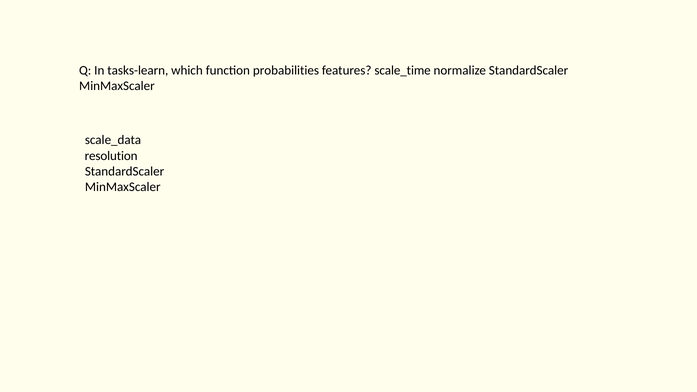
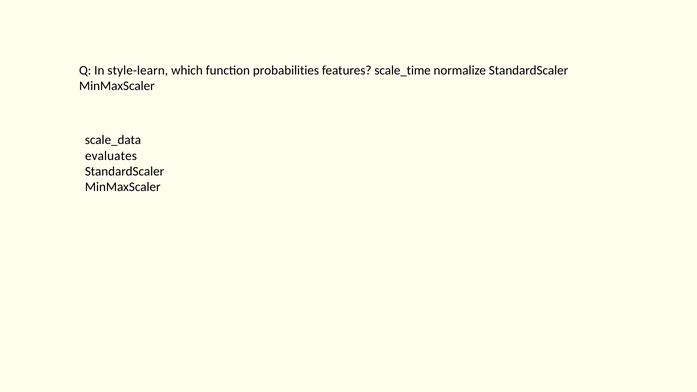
tasks-learn: tasks-learn -> style-learn
resolution: resolution -> evaluates
